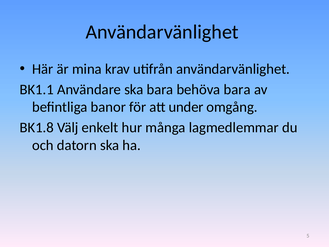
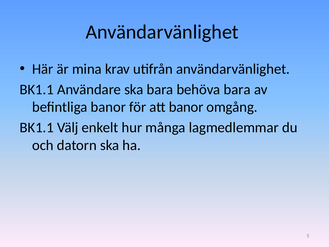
att under: under -> banor
BK1.8 at (37, 128): BK1.8 -> BK1.1
